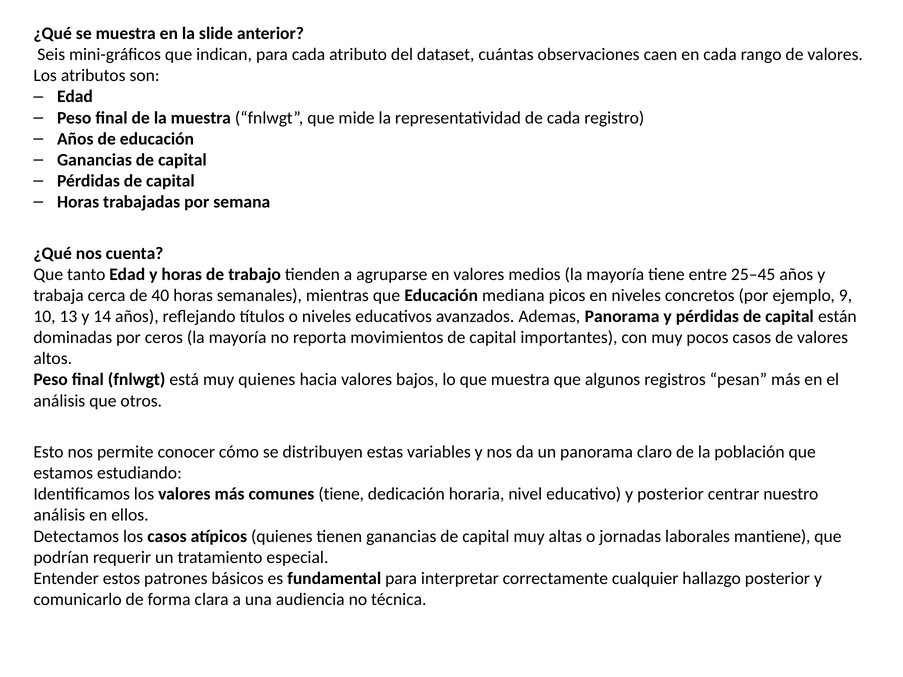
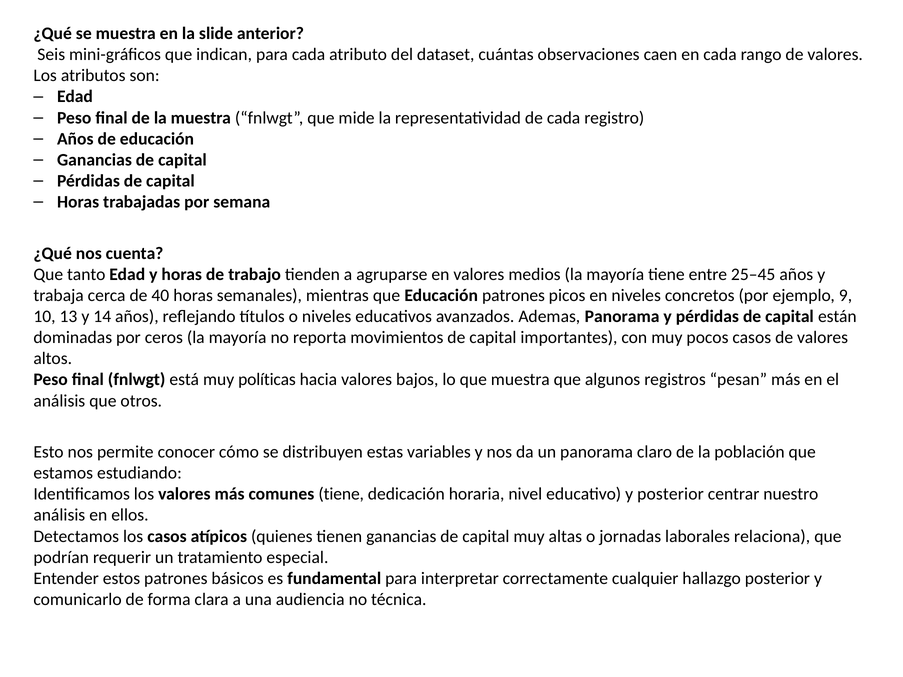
Educación mediana: mediana -> patrones
muy quienes: quienes -> políticas
mantiene: mantiene -> relaciona
